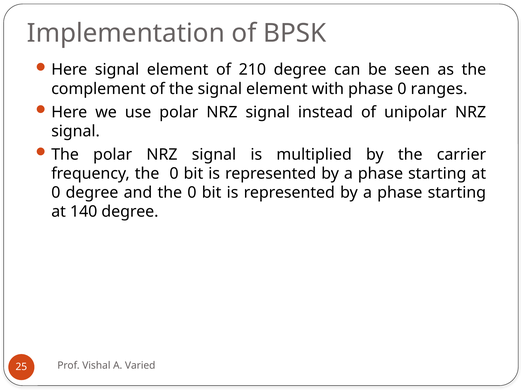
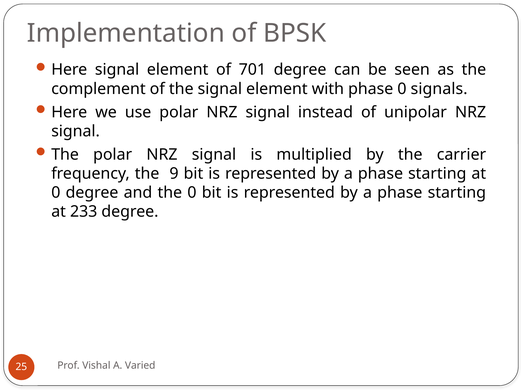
210: 210 -> 701
ranges: ranges -> signals
frequency the 0: 0 -> 9
140: 140 -> 233
